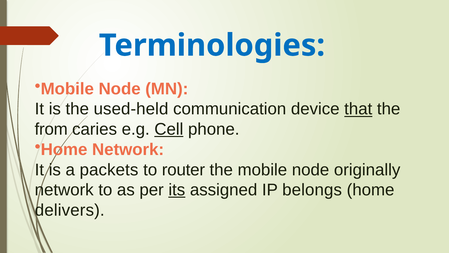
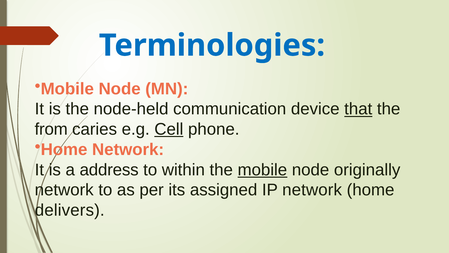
used-held: used-held -> node-held
packets: packets -> address
router: router -> within
mobile at (262, 170) underline: none -> present
its underline: present -> none
IP belongs: belongs -> network
